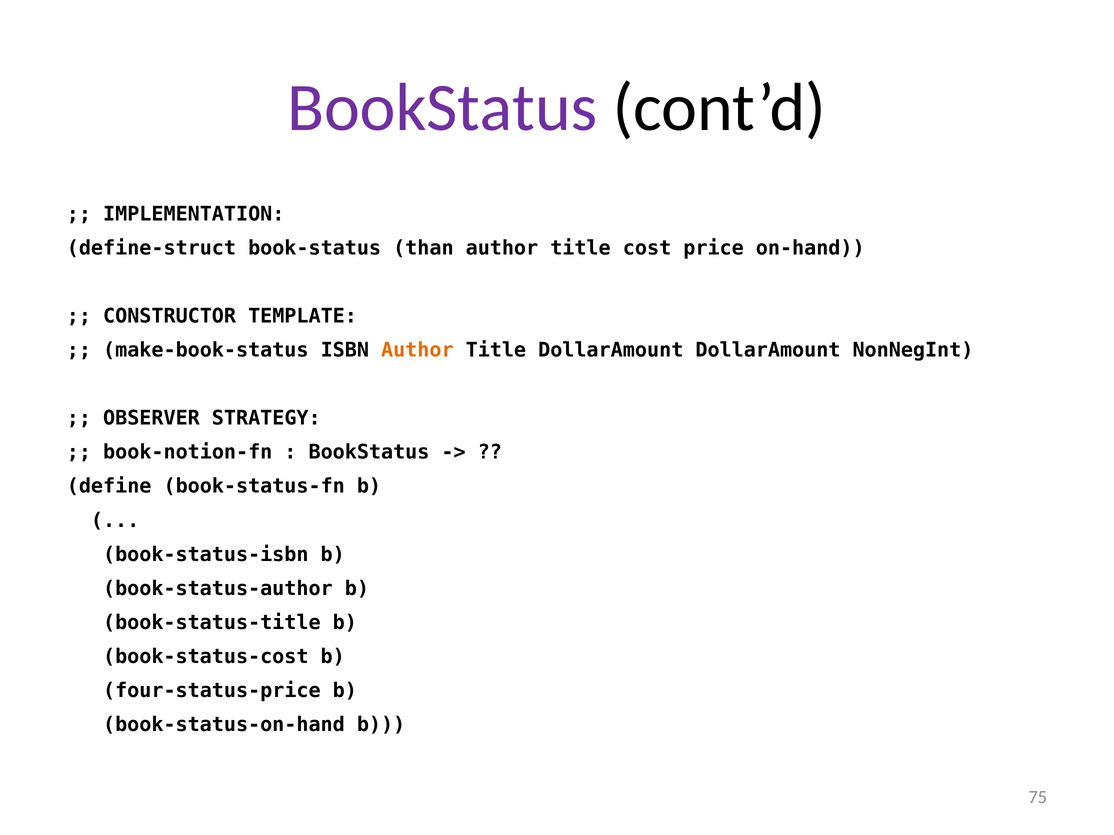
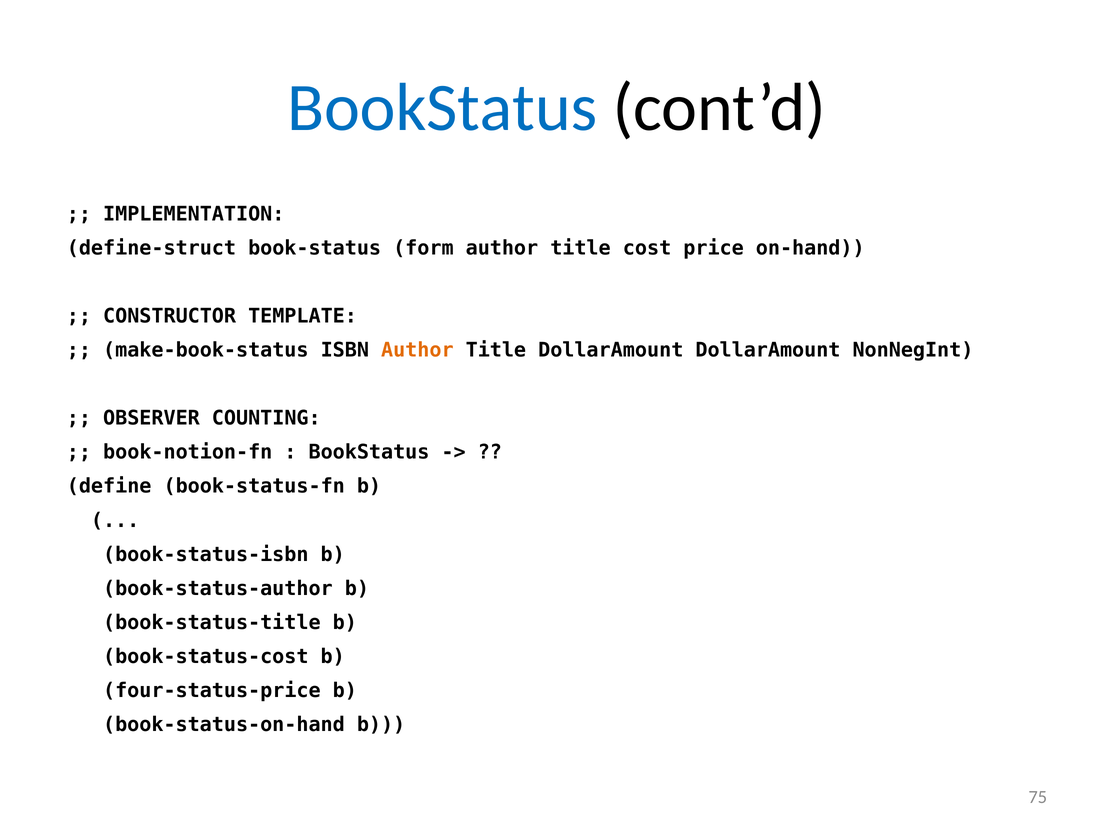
BookStatus at (442, 108) colour: purple -> blue
than: than -> form
STRATEGY: STRATEGY -> COUNTING
